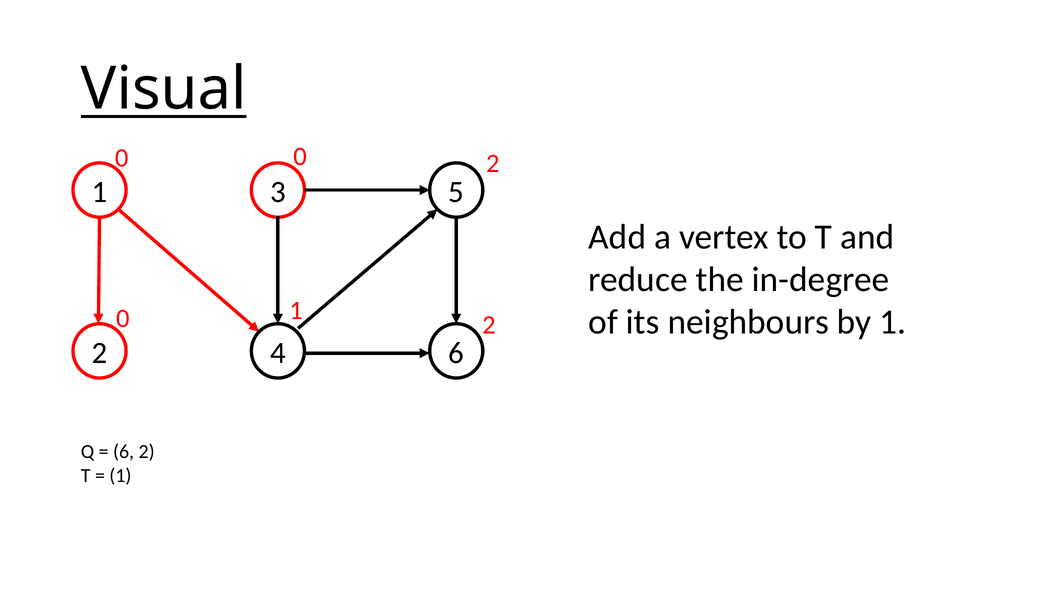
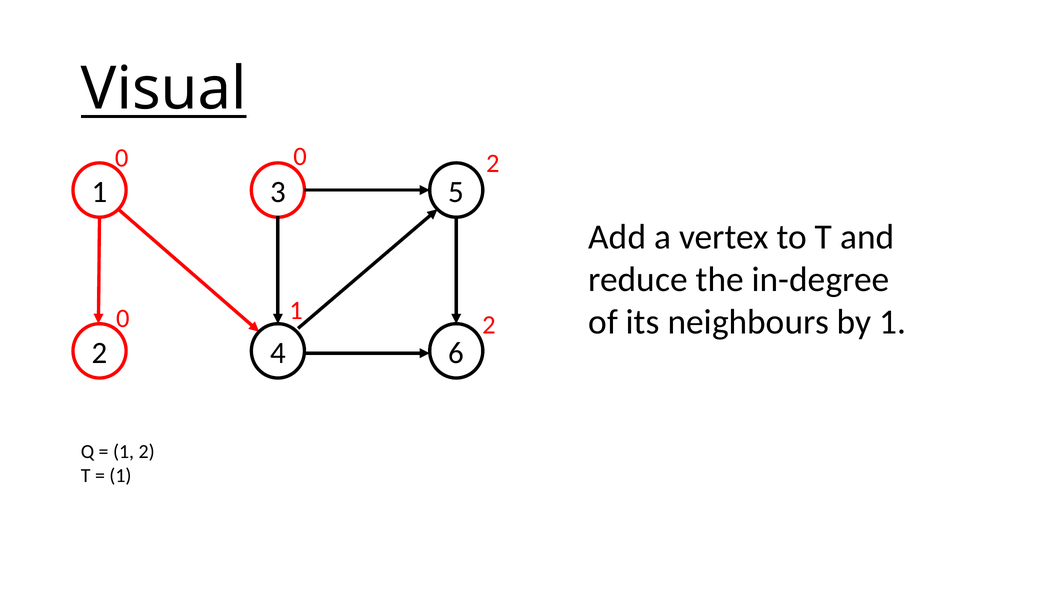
6 at (124, 451): 6 -> 1
